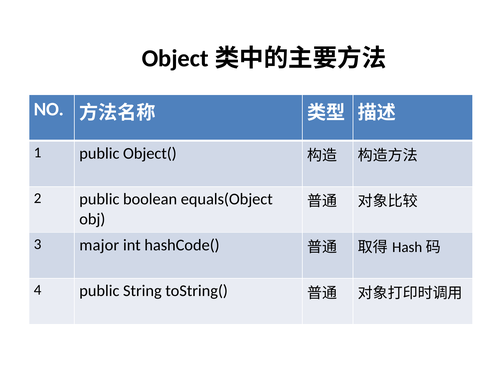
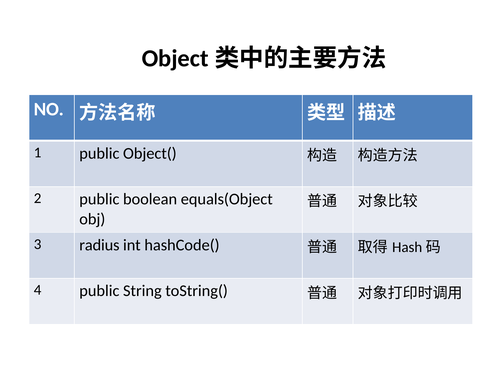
major: major -> radius
